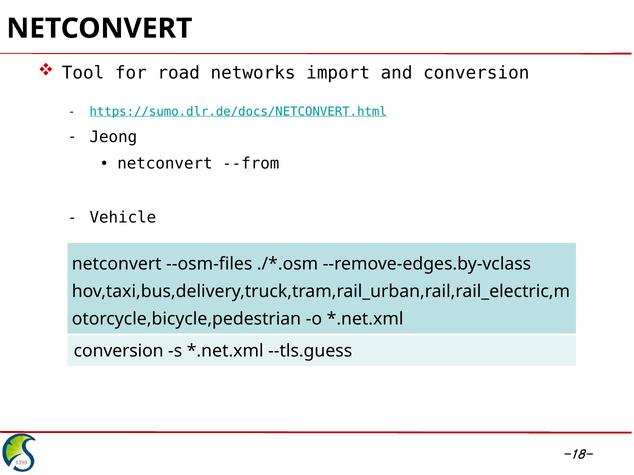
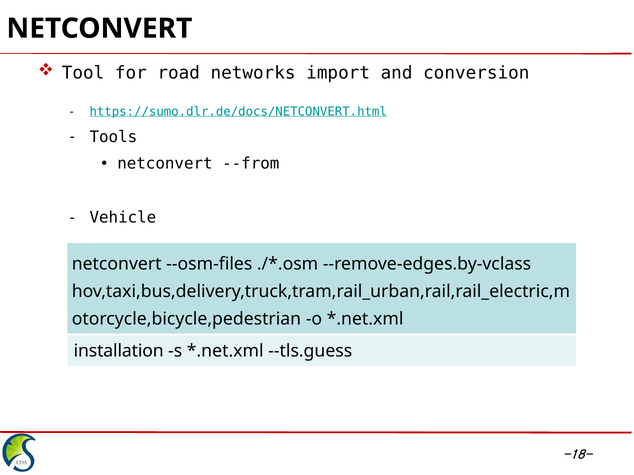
Jeong: Jeong -> Tools
conversion at (119, 351): conversion -> installation
